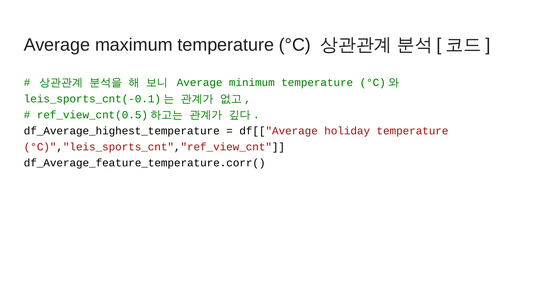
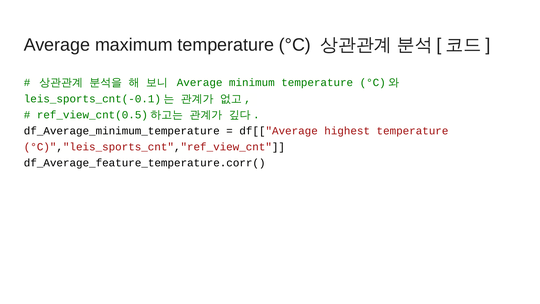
df_Average_highest_temperature: df_Average_highest_temperature -> df_Average_minimum_temperature
holiday: holiday -> highest
